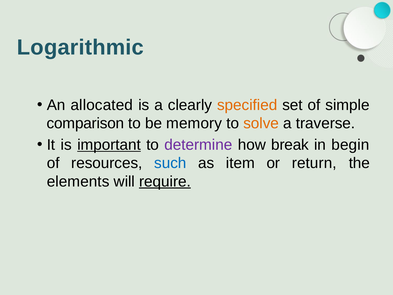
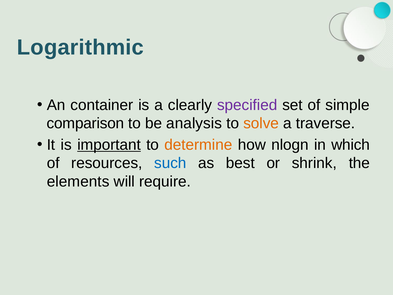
allocated: allocated -> container
specified colour: orange -> purple
memory: memory -> analysis
determine colour: purple -> orange
break: break -> nlogn
begin: begin -> which
item: item -> best
return: return -> shrink
require underline: present -> none
